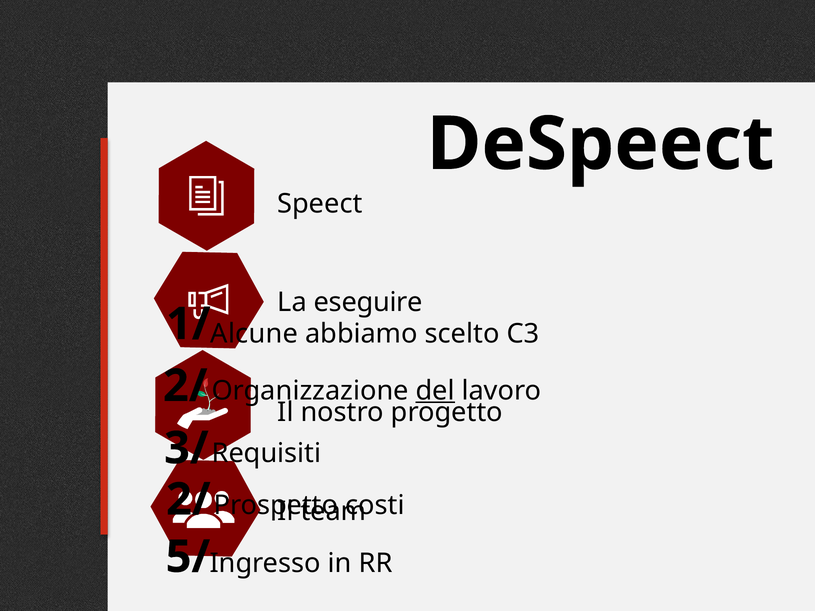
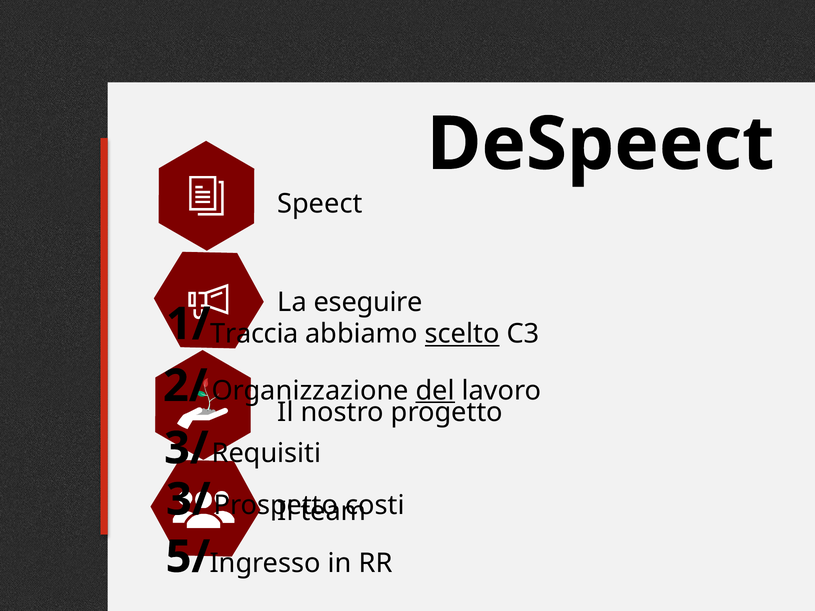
Alcune: Alcune -> Traccia
scelto underline: none -> present
2/ at (188, 500): 2/ -> 3/
